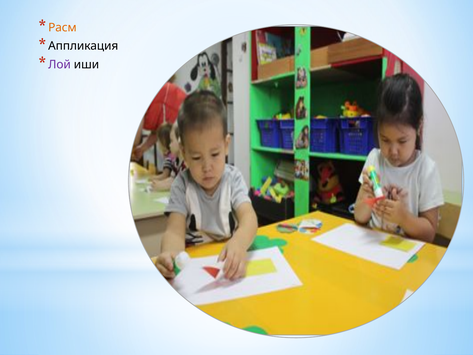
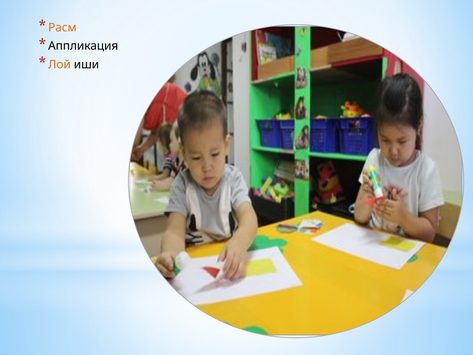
Лой colour: purple -> orange
